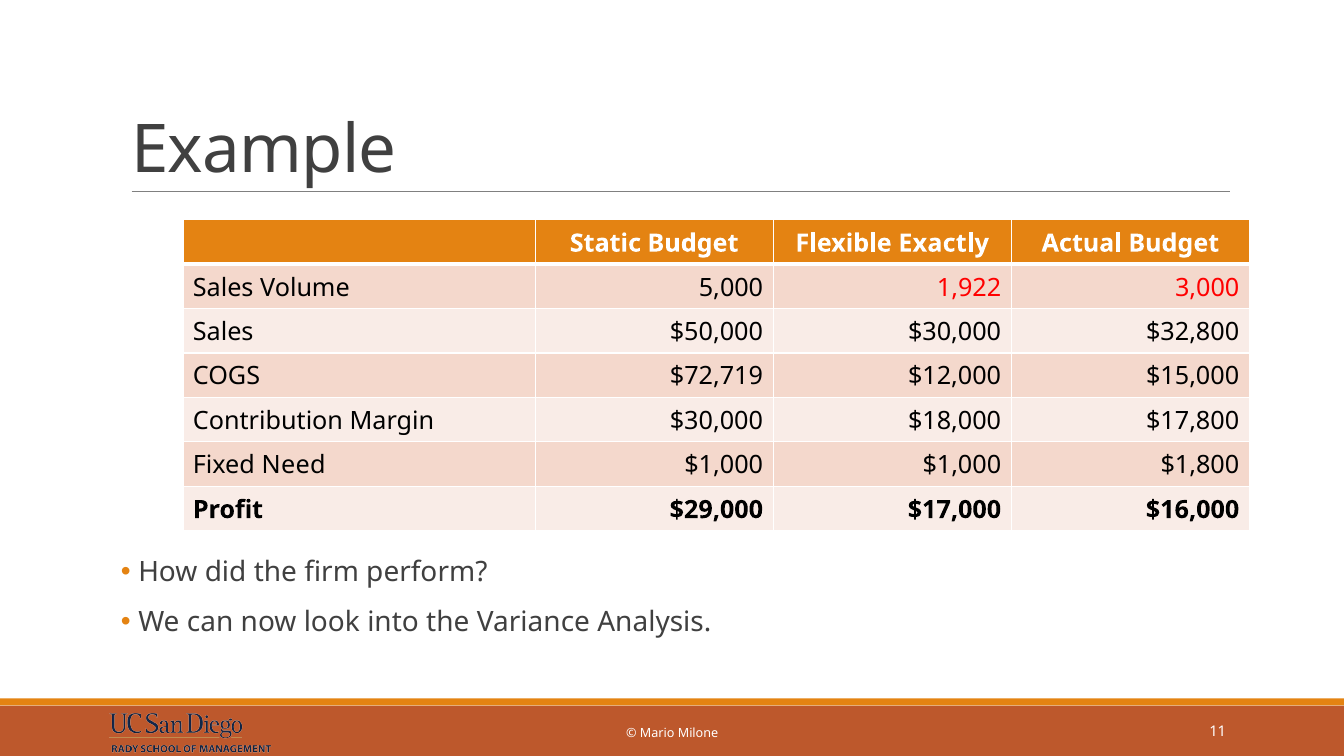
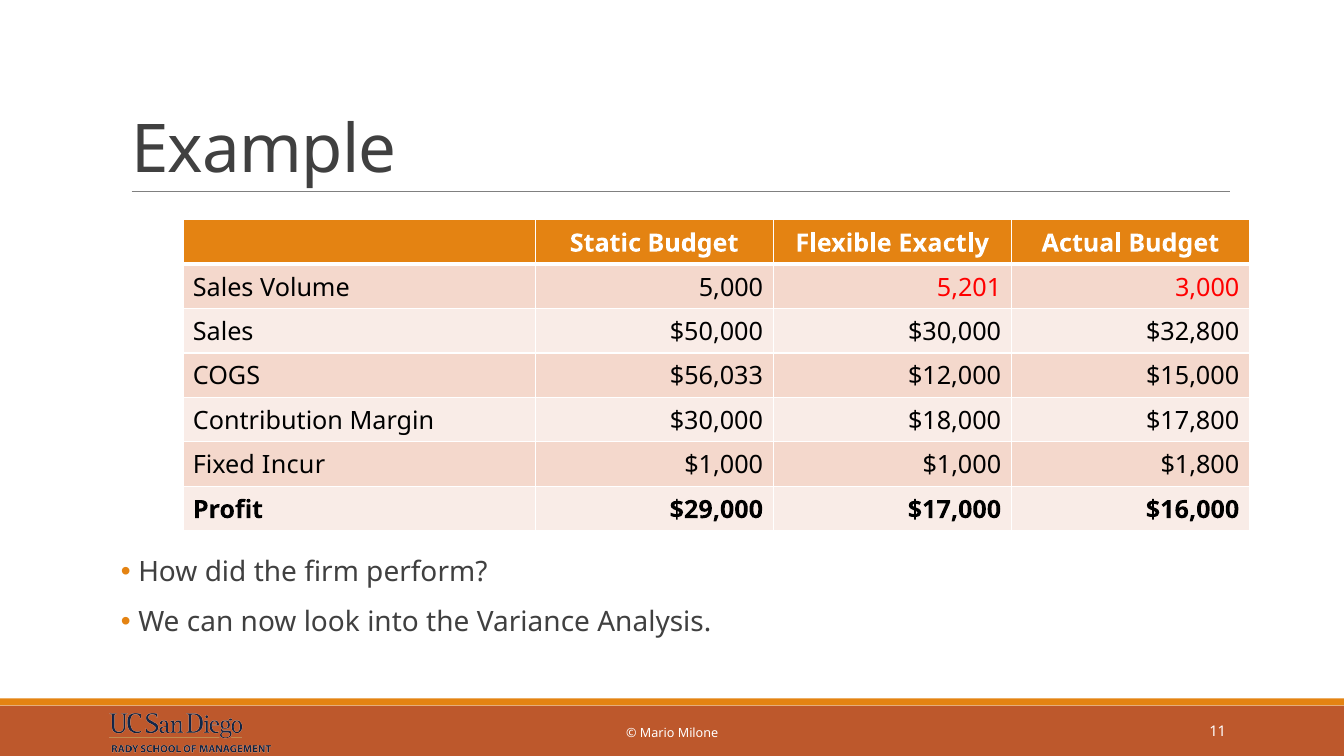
1,922: 1,922 -> 5,201
$72,719: $72,719 -> $56,033
Need: Need -> Incur
